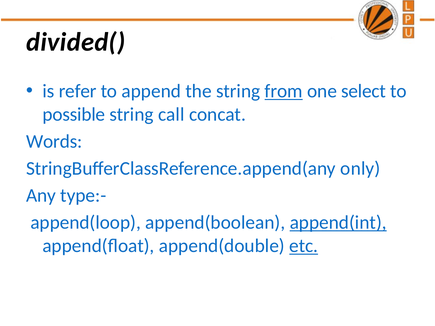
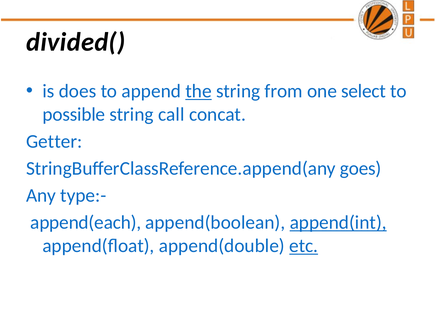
refer: refer -> does
the underline: none -> present
from underline: present -> none
Words: Words -> Getter
only: only -> goes
append(loop: append(loop -> append(each
